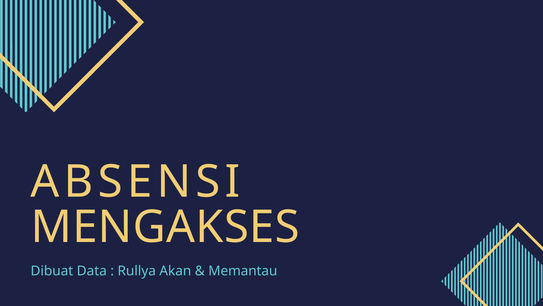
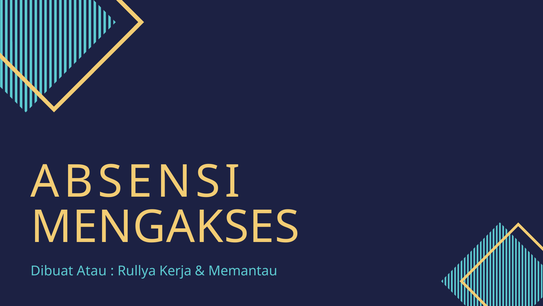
Data: Data -> Atau
Akan: Akan -> Kerja
